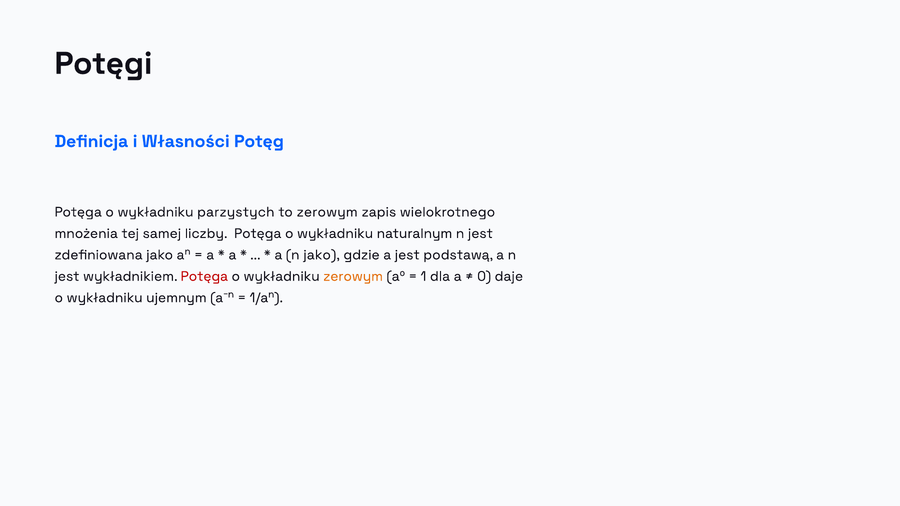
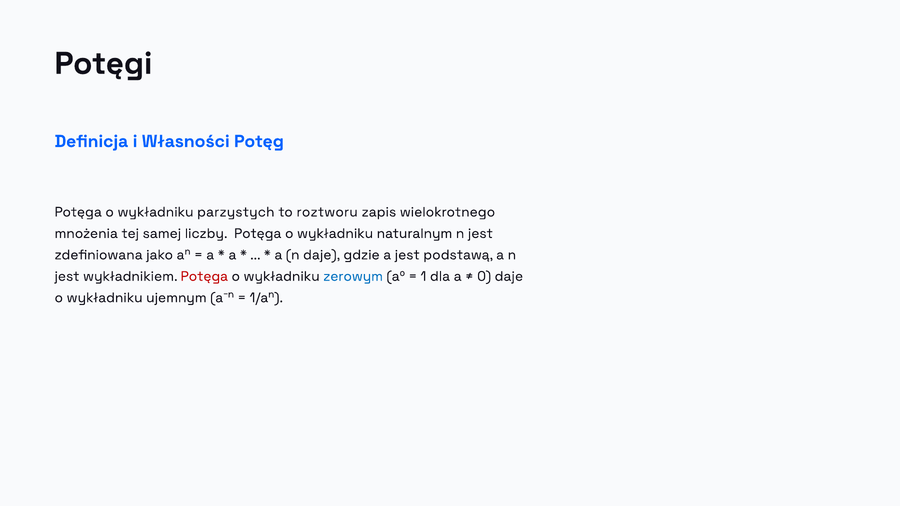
to zerowym: zerowym -> roztworu
n jako: jako -> daje
zerowym at (353, 276) colour: orange -> blue
